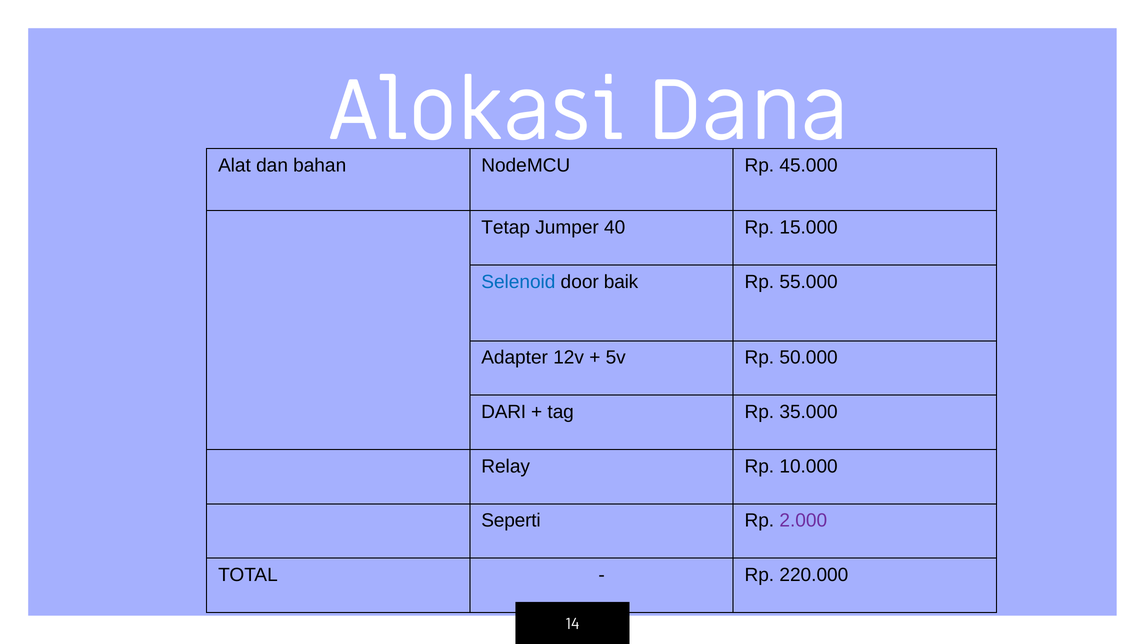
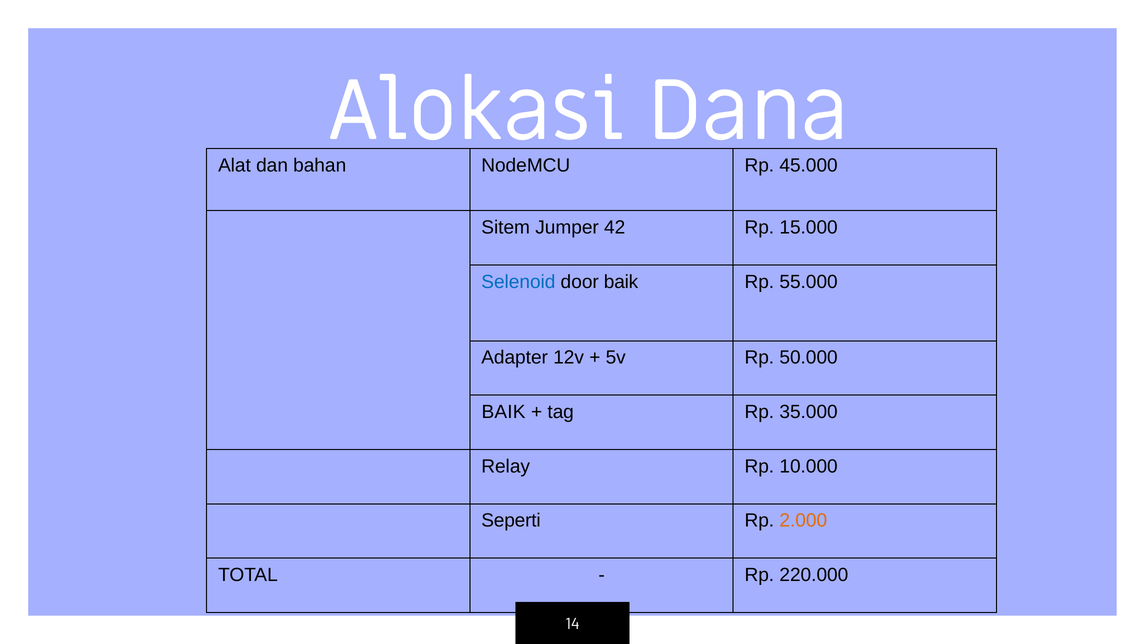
Tetap: Tetap -> Sitem
40: 40 -> 42
DARI at (504, 412): DARI -> BAIK
2.000 colour: purple -> orange
